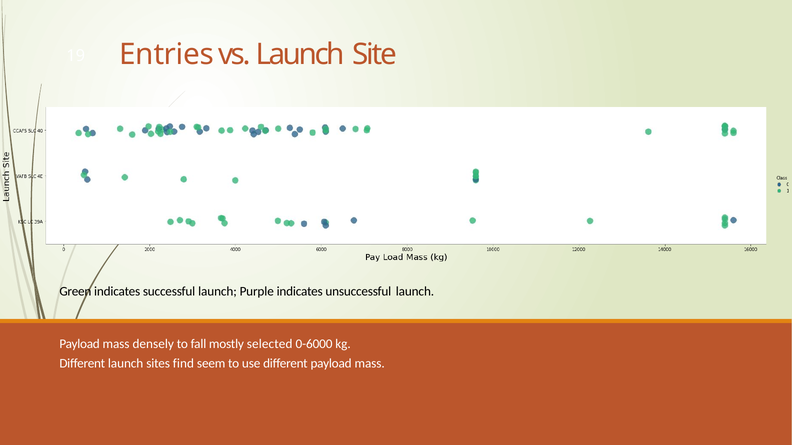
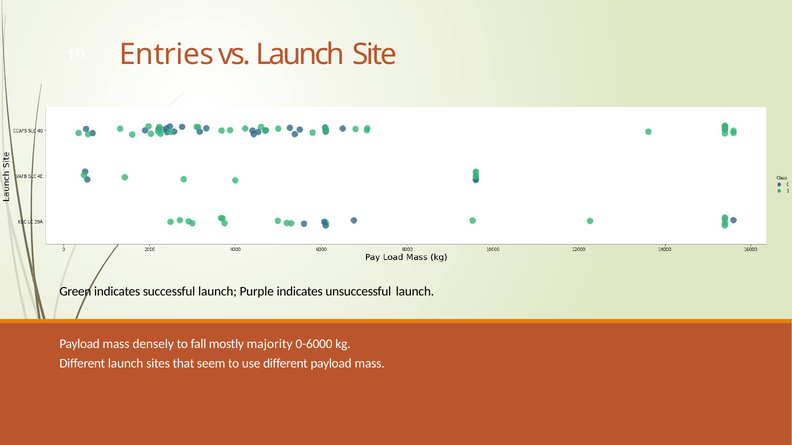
selected: selected -> majority
find: find -> that
